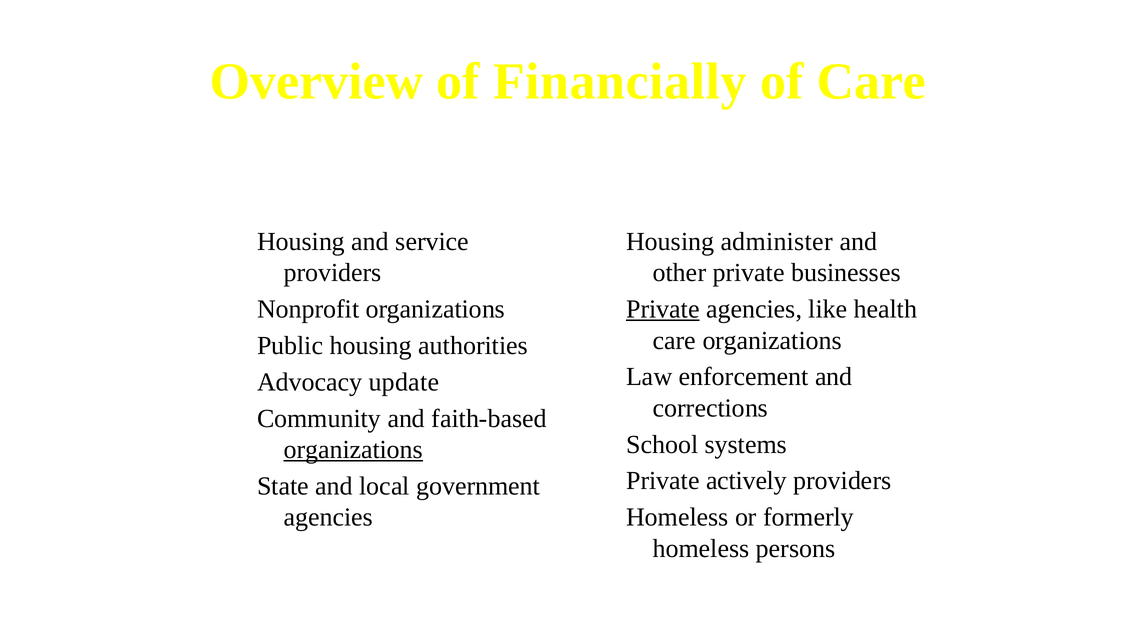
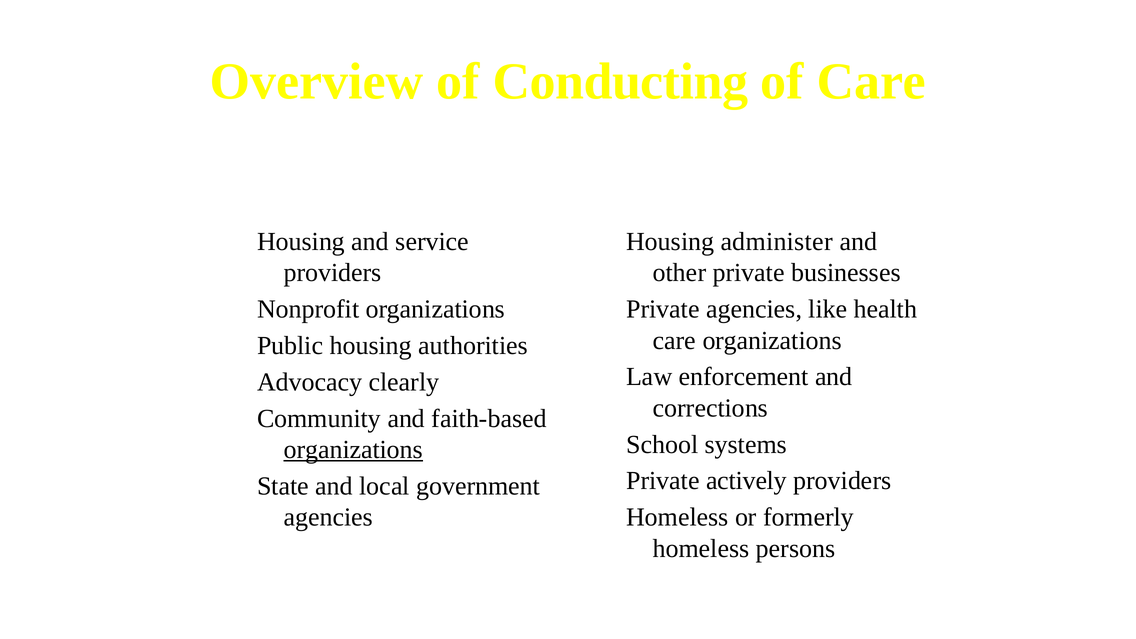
Financially: Financially -> Conducting
Private at (663, 309) underline: present -> none
update: update -> clearly
